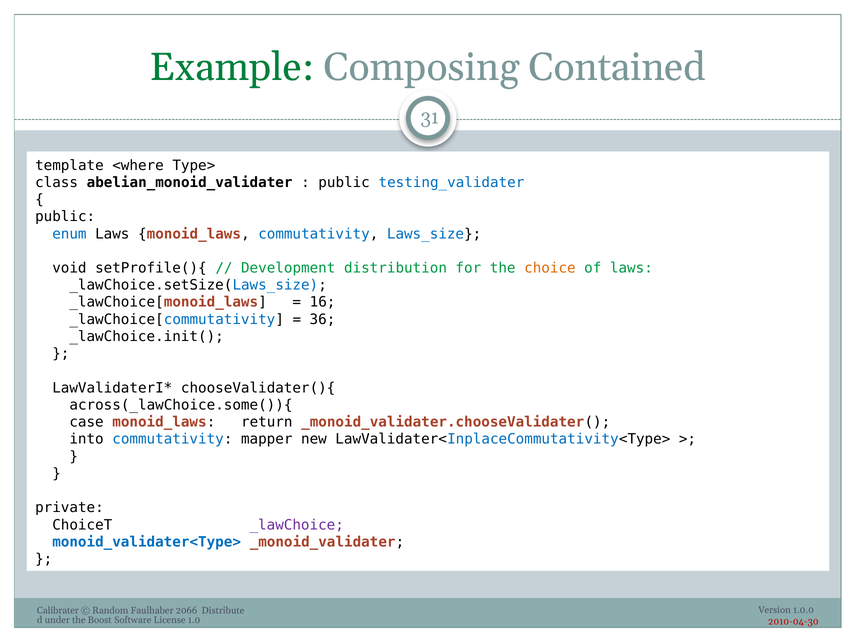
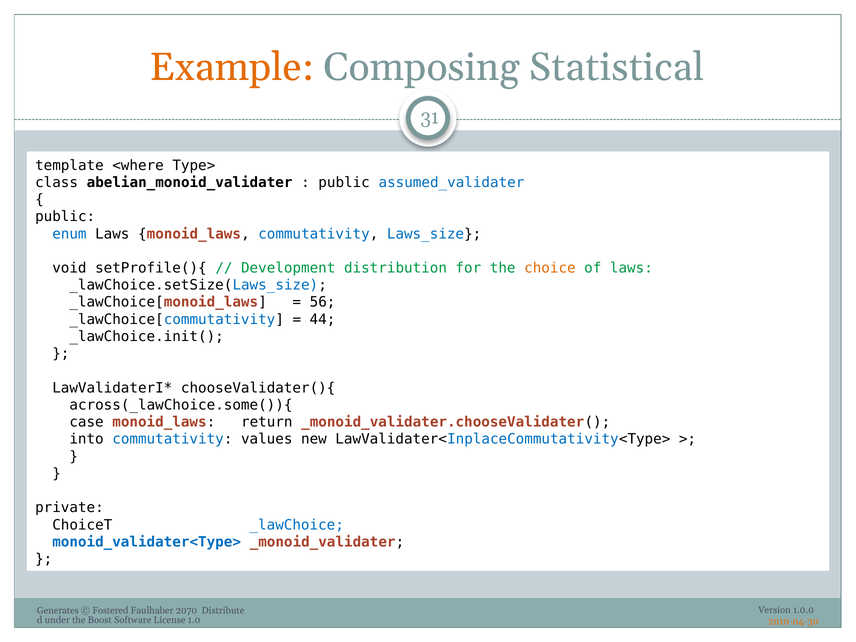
Example colour: green -> orange
Contained: Contained -> Statistical
testing_validater: testing_validater -> assumed_validater
16: 16 -> 56
36: 36 -> 44
mapper: mapper -> values
_lawChoice colour: purple -> blue
Calibrater: Calibrater -> Generates
Random: Random -> Fostered
2066: 2066 -> 2070
2010-04-30 colour: red -> orange
